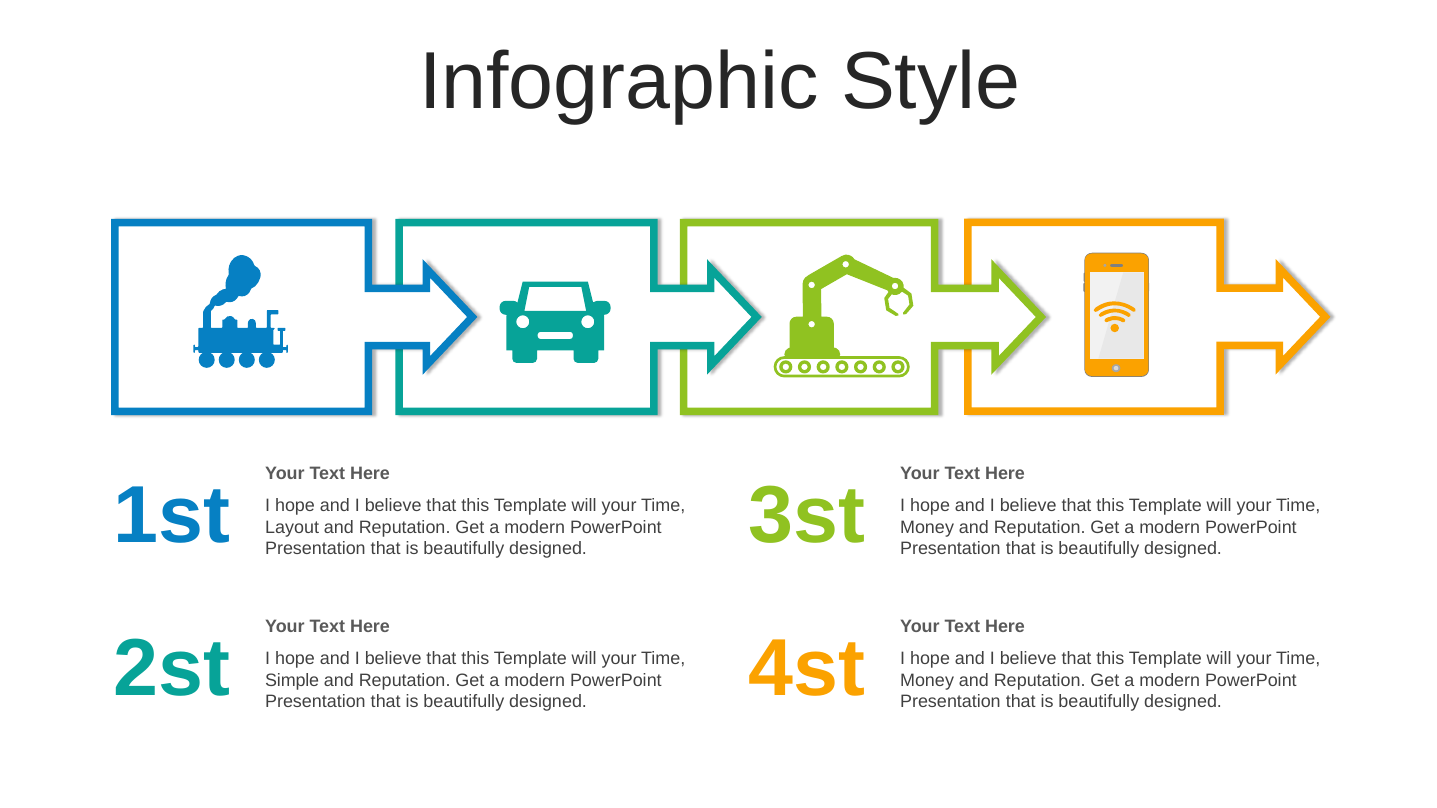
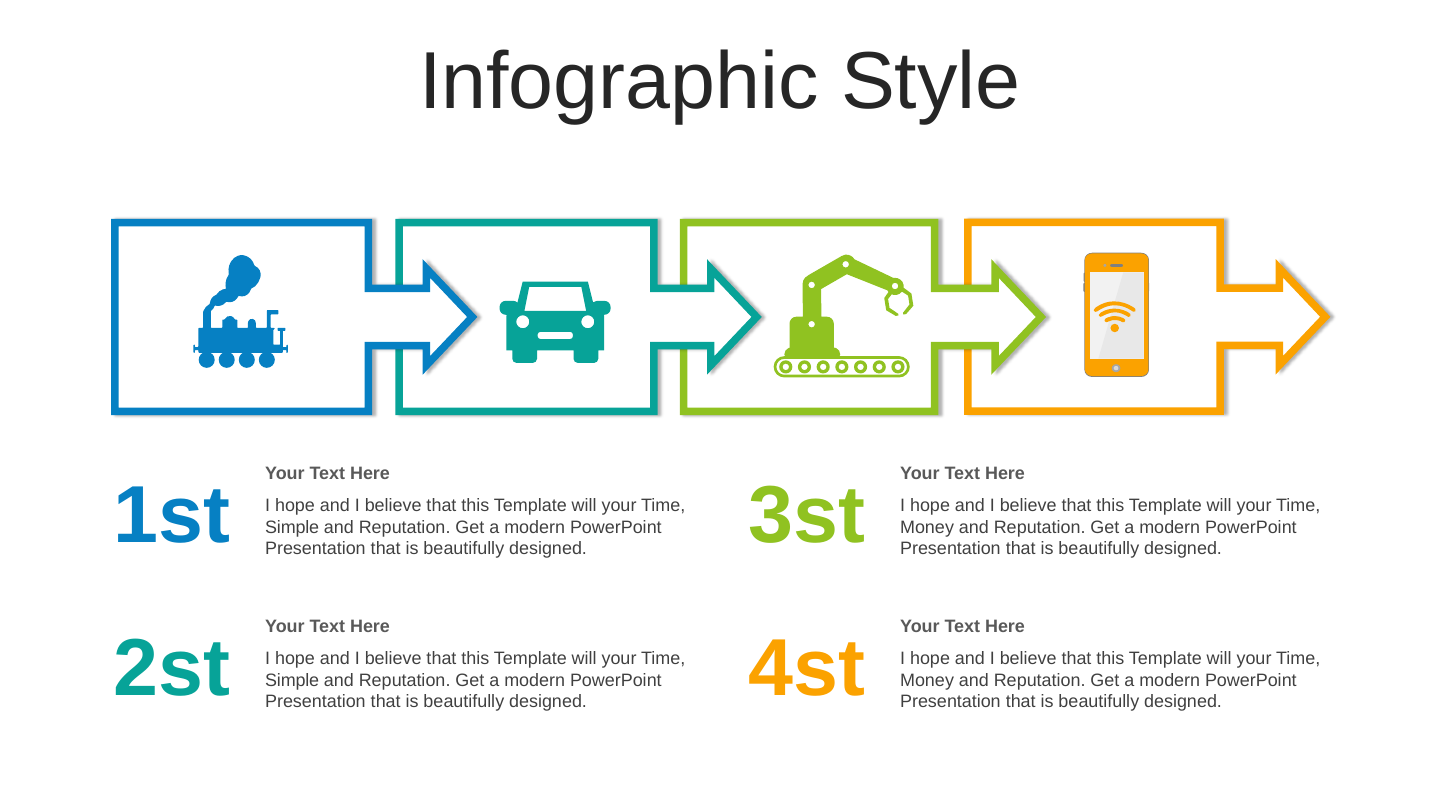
Layout at (292, 528): Layout -> Simple
